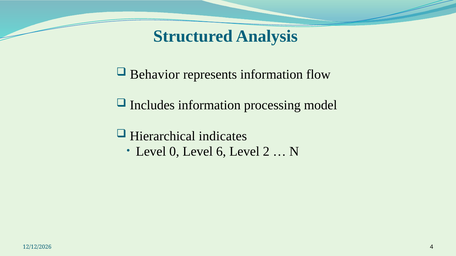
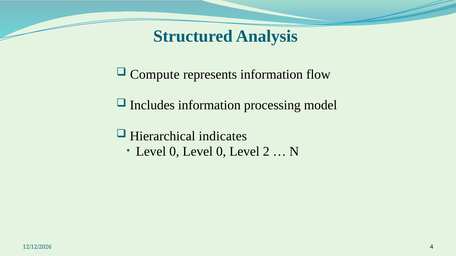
Behavior: Behavior -> Compute
0 Level 6: 6 -> 0
